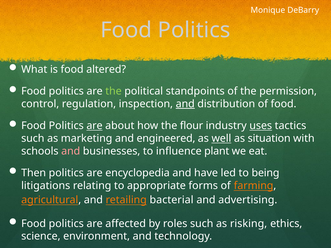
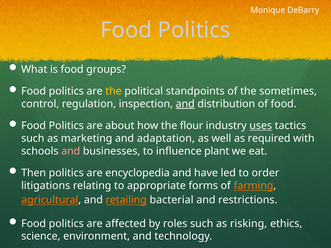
altered: altered -> groups
the at (114, 91) colour: light green -> yellow
permission: permission -> sometimes
are at (95, 126) underline: present -> none
engineered: engineered -> adaptation
well underline: present -> none
situation: situation -> required
being: being -> order
advertising: advertising -> restrictions
